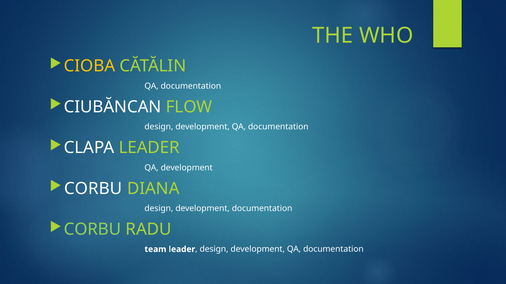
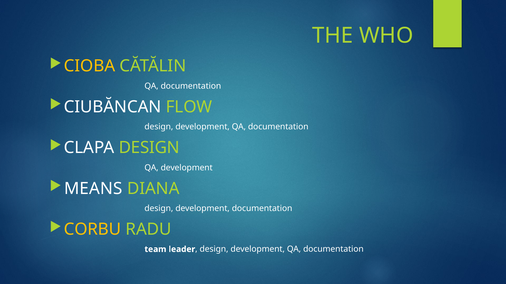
CLAPA LEADER: LEADER -> DESIGN
CORBU at (93, 189): CORBU -> MEANS
CORBU at (93, 230) colour: light green -> yellow
